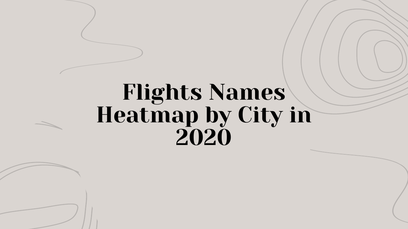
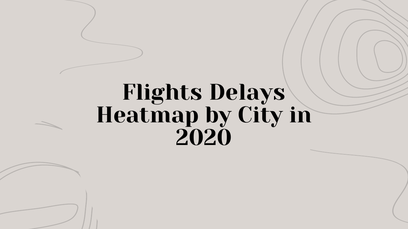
Names: Names -> Delays
